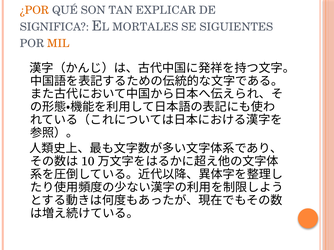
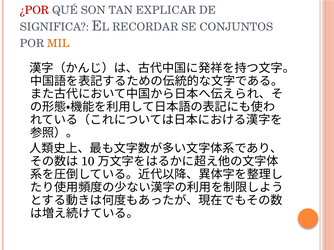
¿POR colour: orange -> red
MORTALES: MORTALES -> RECORDAR
SIGUIENTES: SIGUIENTES -> CONJUNTOS
